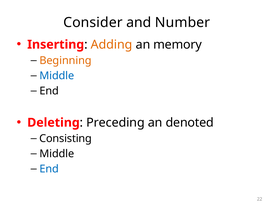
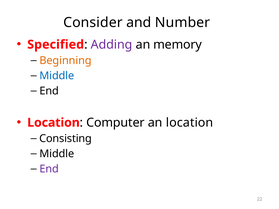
Inserting: Inserting -> Specified
Adding colour: orange -> purple
Deleting at (53, 123): Deleting -> Location
Preceding: Preceding -> Computer
an denoted: denoted -> location
End at (49, 169) colour: blue -> purple
